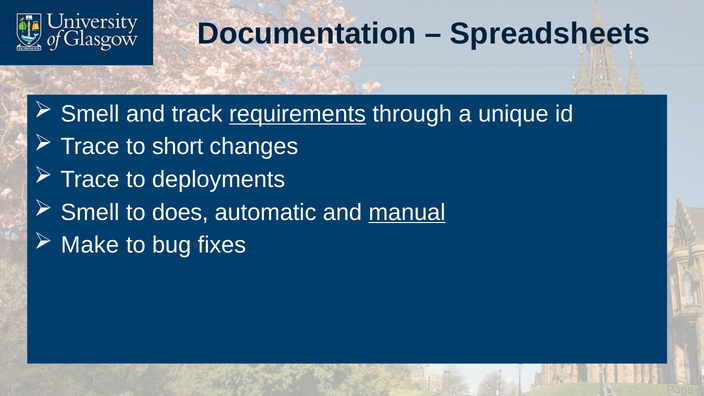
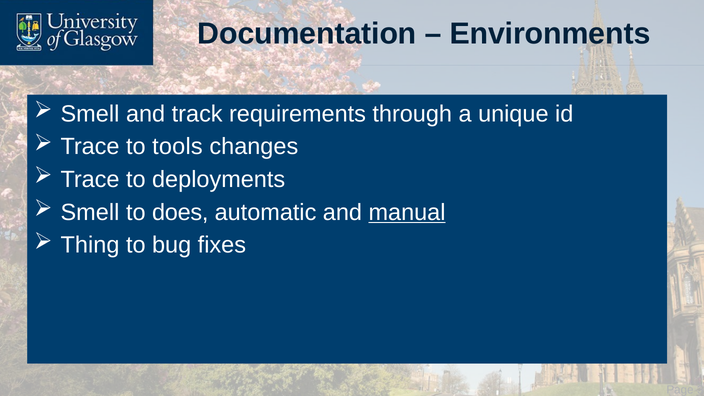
Spreadsheets: Spreadsheets -> Environments
requirements underline: present -> none
short: short -> tools
Make: Make -> Thing
